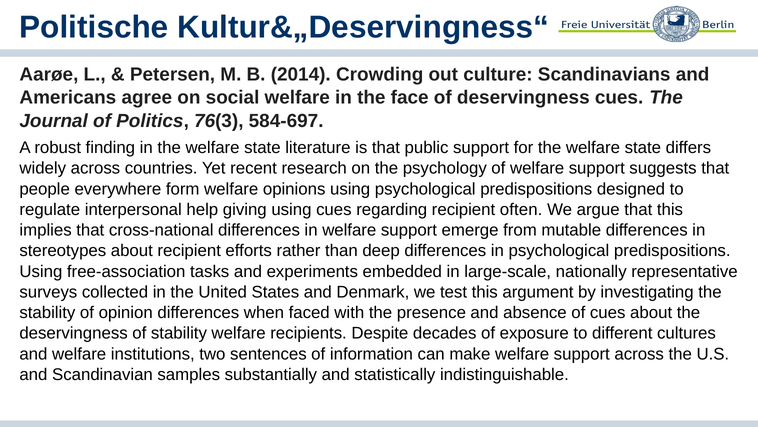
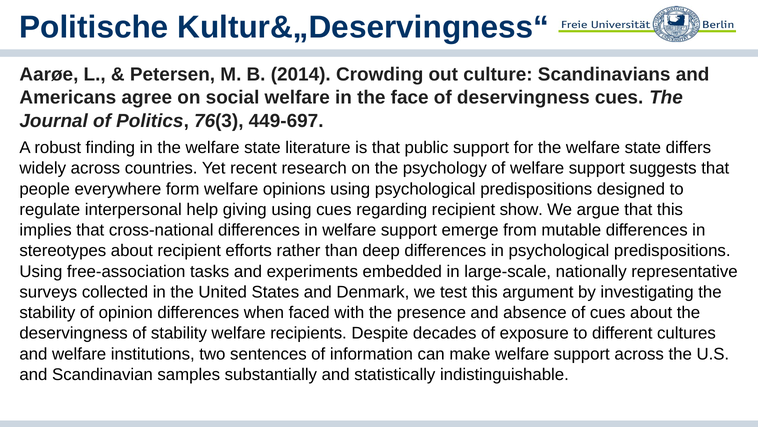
584-697: 584-697 -> 449-697
often: often -> show
